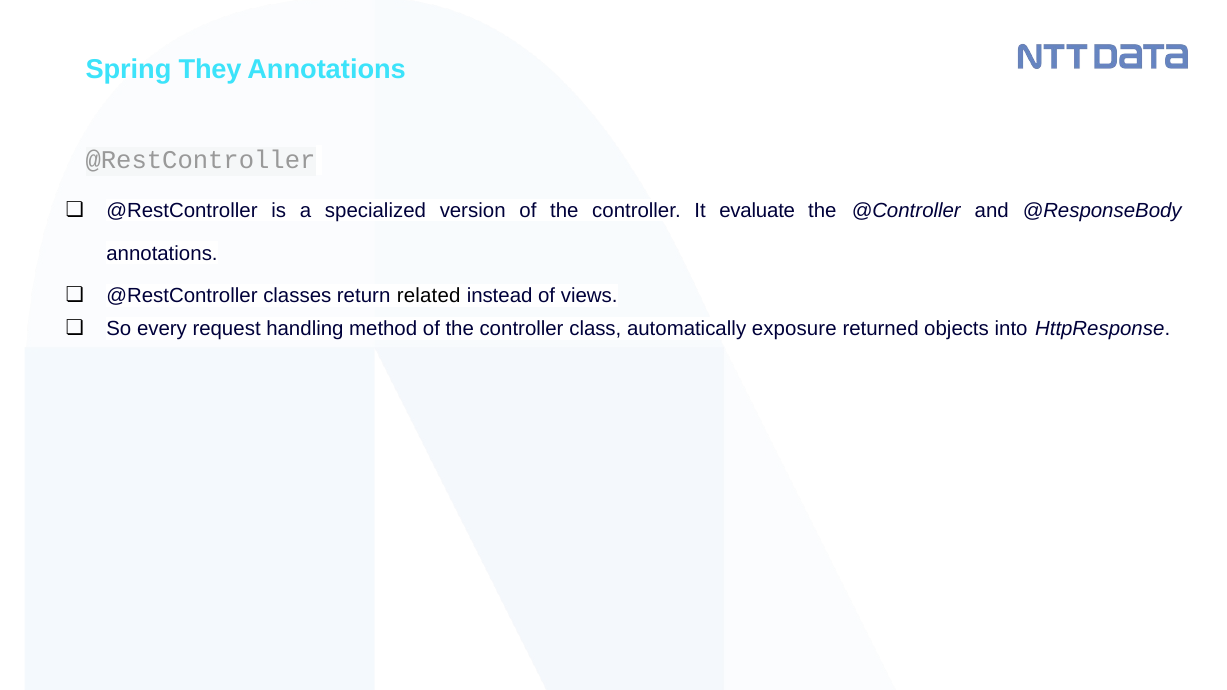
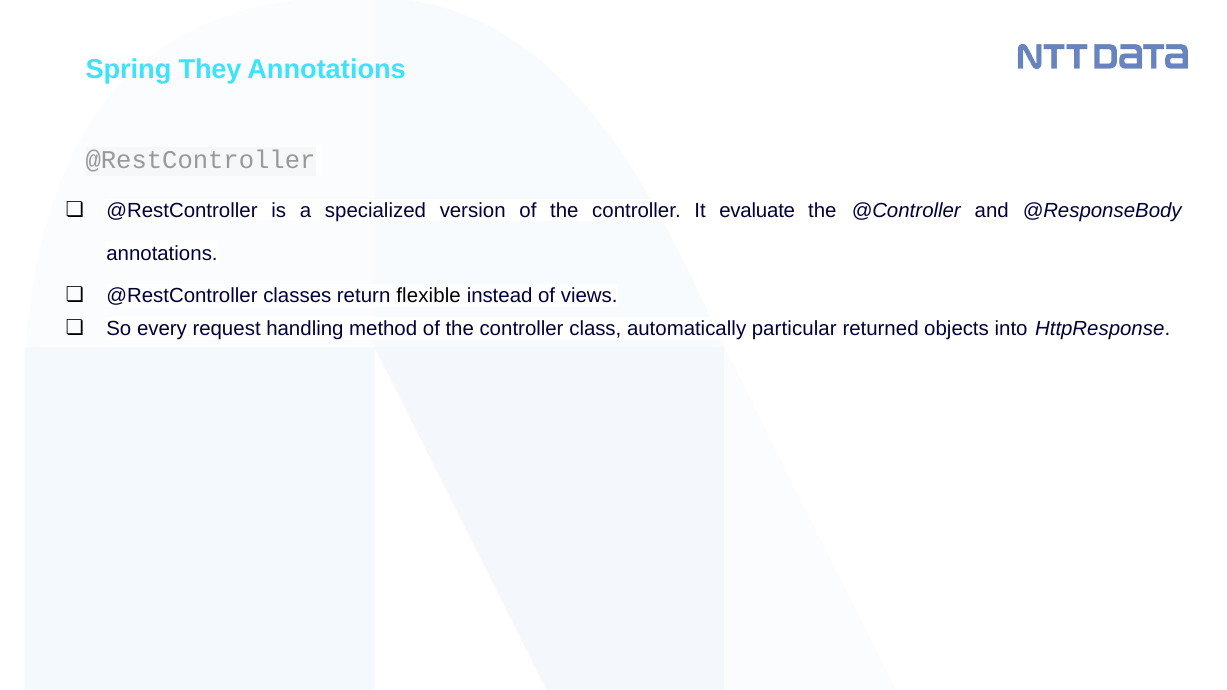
related: related -> flexible
exposure: exposure -> particular
